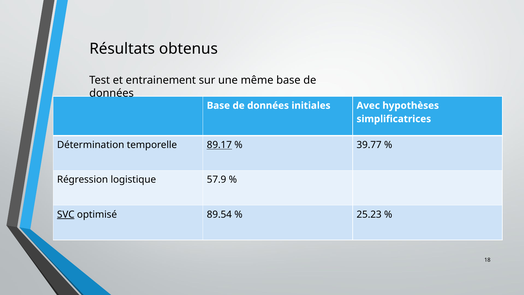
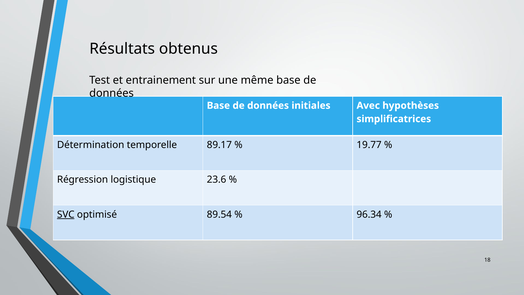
89.17 underline: present -> none
39.77: 39.77 -> 19.77
57.9: 57.9 -> 23.6
25.23: 25.23 -> 96.34
